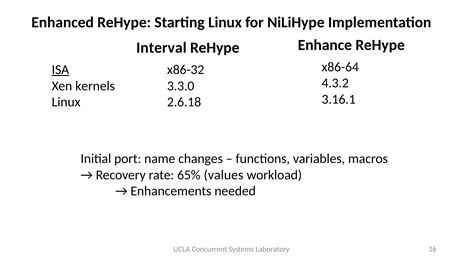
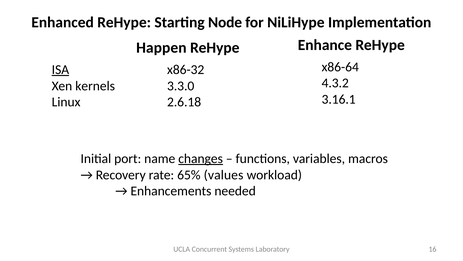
Starting Linux: Linux -> Node
Interval: Interval -> Happen
changes underline: none -> present
